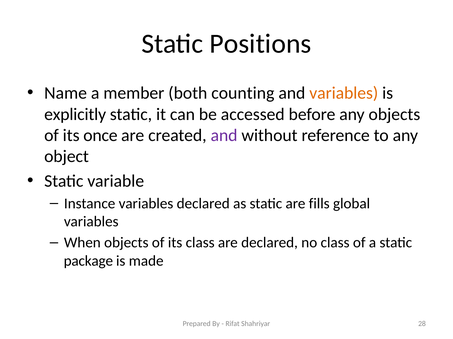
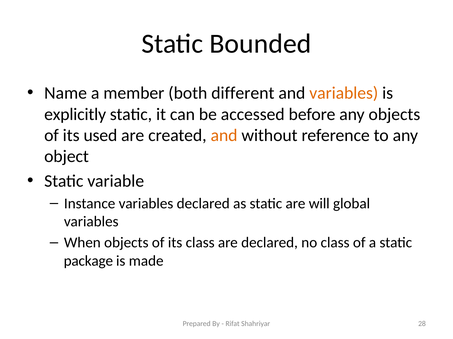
Positions: Positions -> Bounded
counting: counting -> different
once: once -> used
and at (224, 136) colour: purple -> orange
fills: fills -> will
